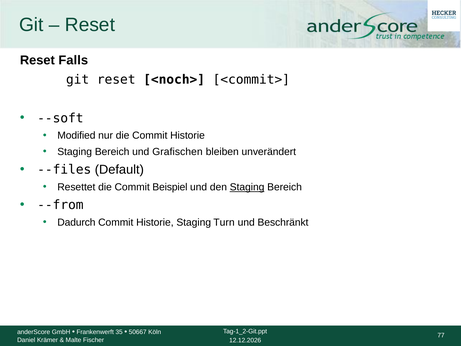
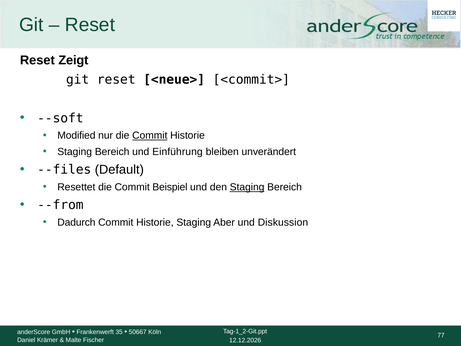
Falls: Falls -> Zeigt
<noch>: <noch> -> <neue>
Commit at (150, 136) underline: none -> present
Grafischen: Grafischen -> Einführung
Turn: Turn -> Aber
Beschränkt: Beschränkt -> Diskussion
